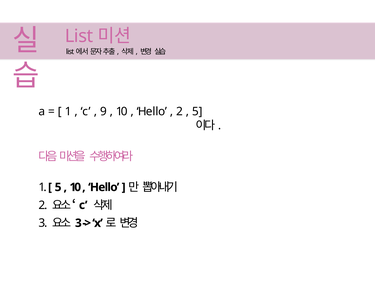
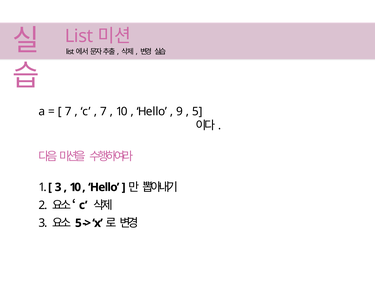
1 at (68, 111): 1 -> 7
9 at (103, 111): 9 -> 7
2 at (179, 111): 2 -> 9
5 at (58, 187): 5 -> 3
3 at (78, 223): 3 -> 5
